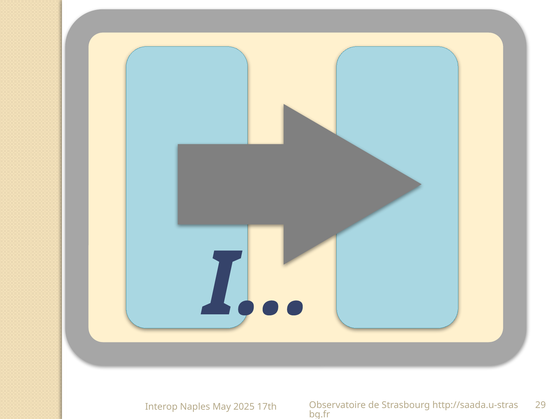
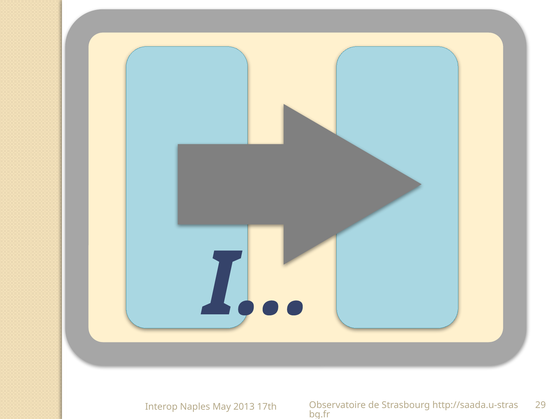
2025: 2025 -> 2013
